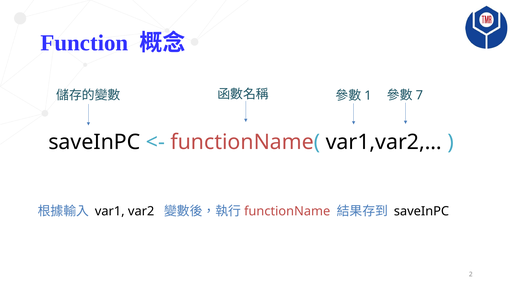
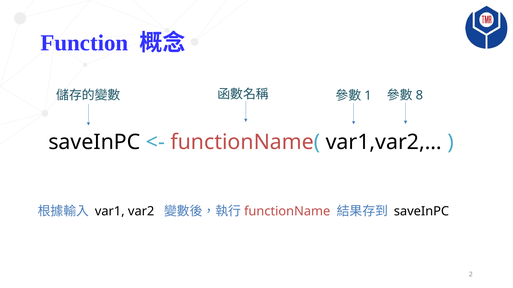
7: 7 -> 8
